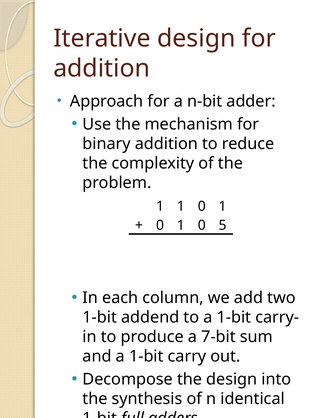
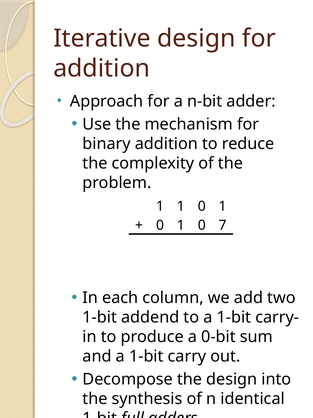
5: 5 -> 7
7-bit: 7-bit -> 0-bit
